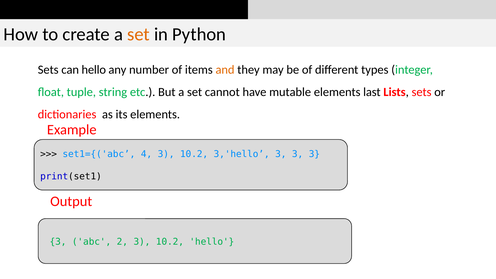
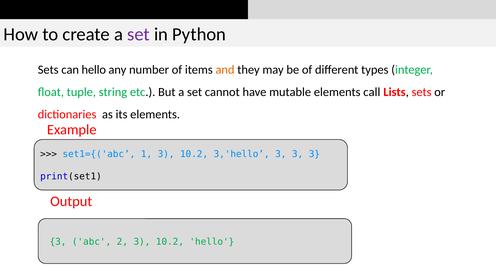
set at (139, 34) colour: orange -> purple
last: last -> call
4: 4 -> 1
